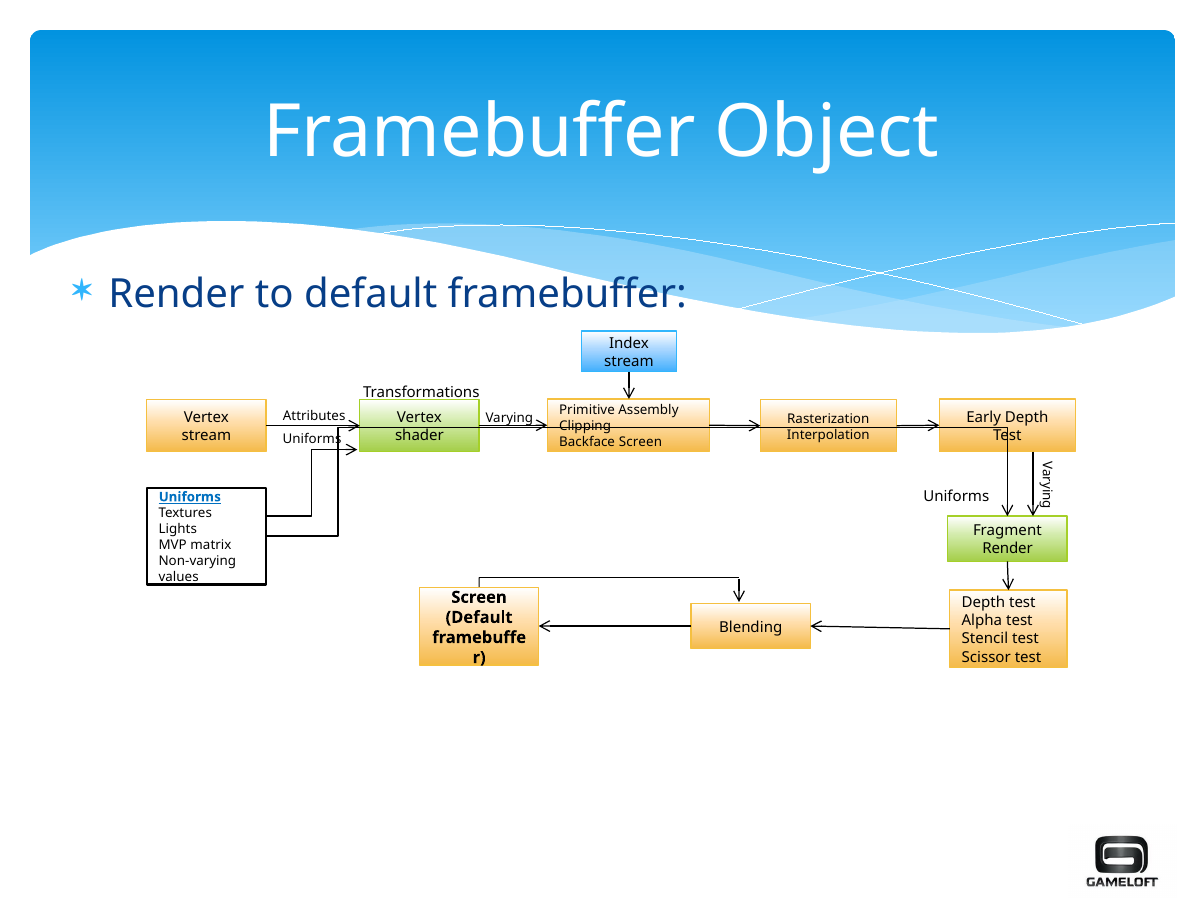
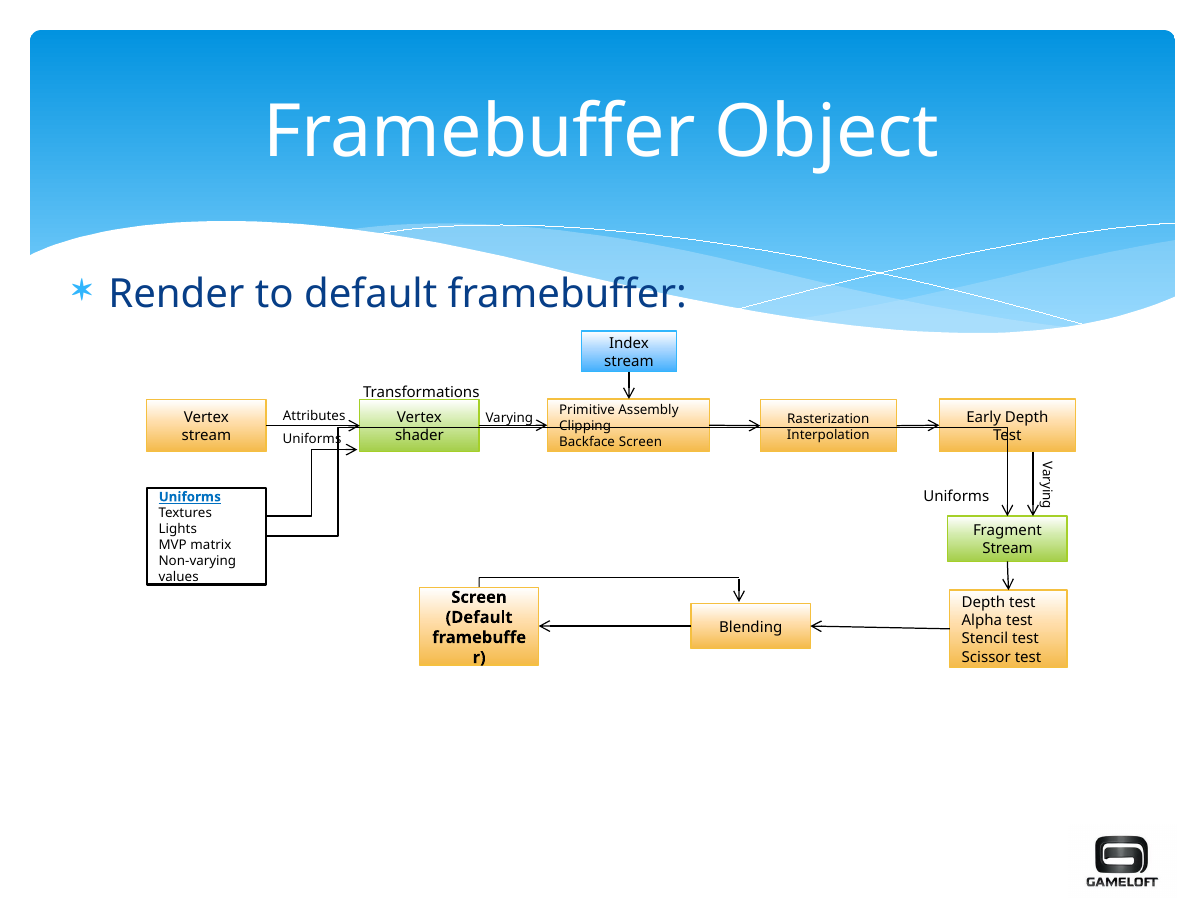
Render at (1008, 549): Render -> Stream
